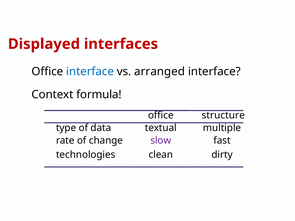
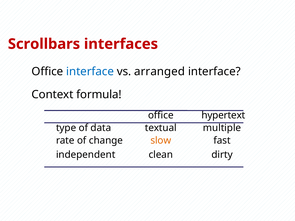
Displayed: Displayed -> Scrollbars
structure: structure -> hypertext
slow colour: purple -> orange
technologies: technologies -> independent
